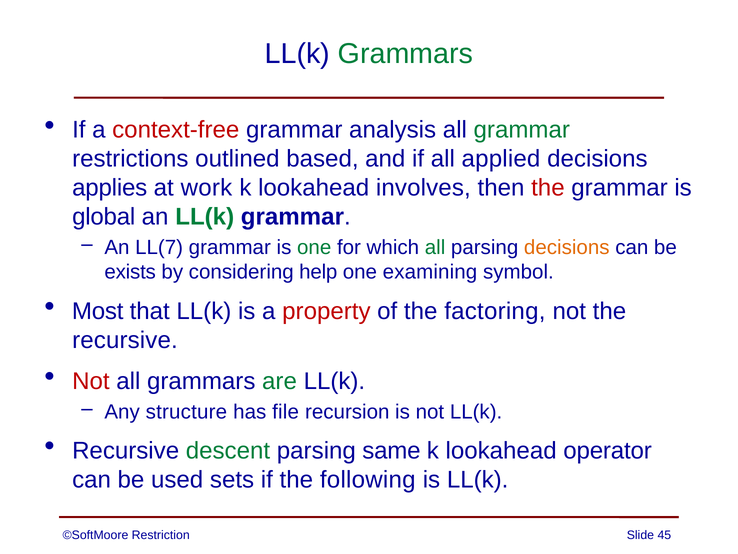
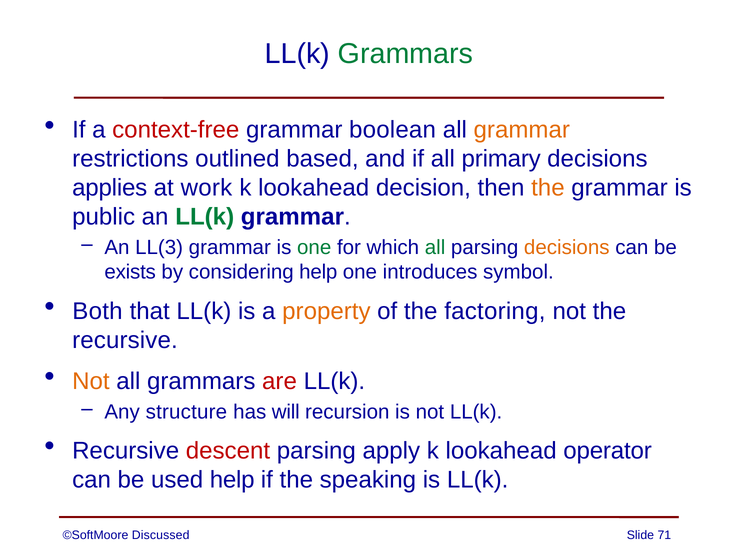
analysis: analysis -> boolean
grammar at (522, 130) colour: green -> orange
applied: applied -> primary
involves: involves -> decision
the at (548, 188) colour: red -> orange
global: global -> public
LL(7: LL(7 -> LL(3
examining: examining -> introduces
Most: Most -> Both
property colour: red -> orange
Not at (91, 381) colour: red -> orange
are colour: green -> red
file: file -> will
descent colour: green -> red
same: same -> apply
used sets: sets -> help
following: following -> speaking
Restriction: Restriction -> Discussed
45: 45 -> 71
